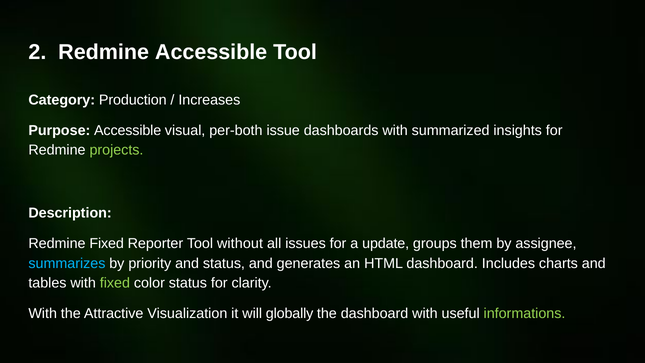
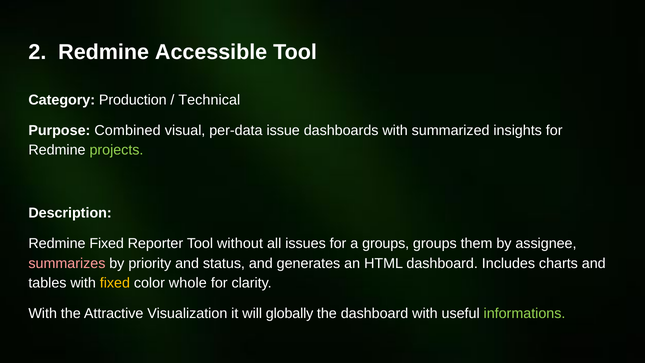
Increases: Increases -> Technical
Purpose Accessible: Accessible -> Combined
per-both: per-both -> per-data
a update: update -> groups
summarizes colour: light blue -> pink
fixed at (115, 283) colour: light green -> yellow
color status: status -> whole
